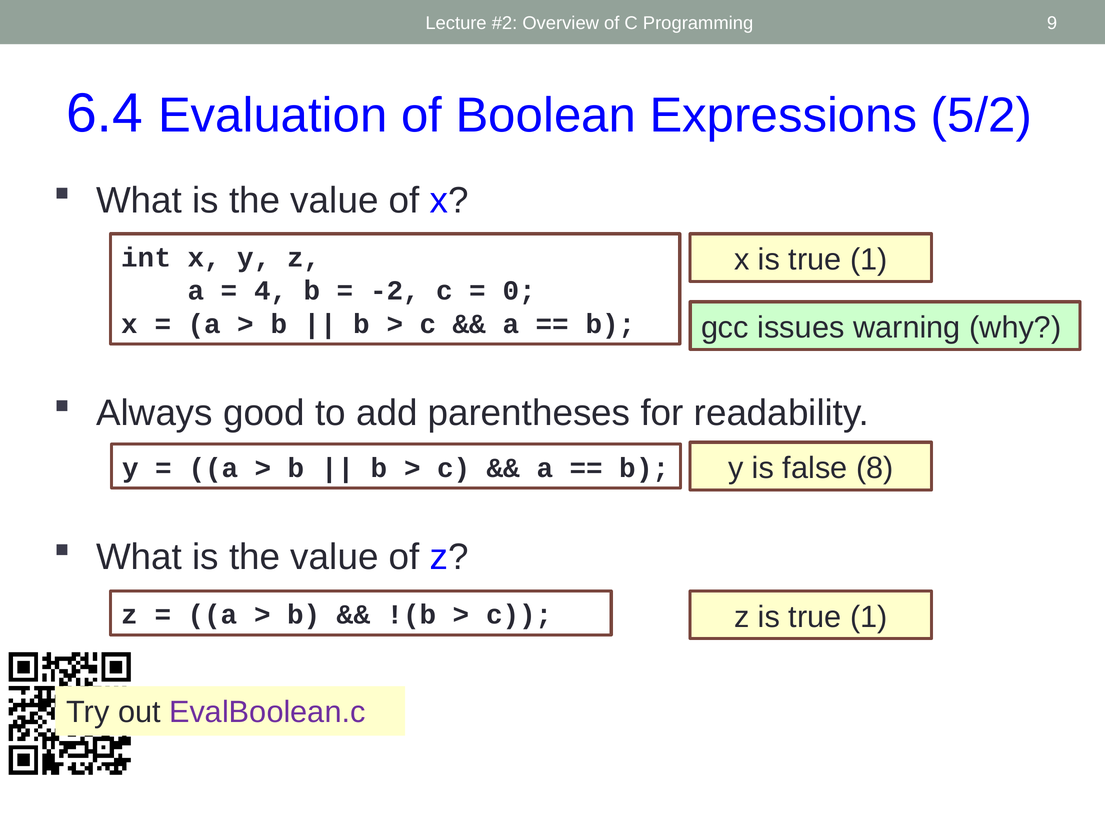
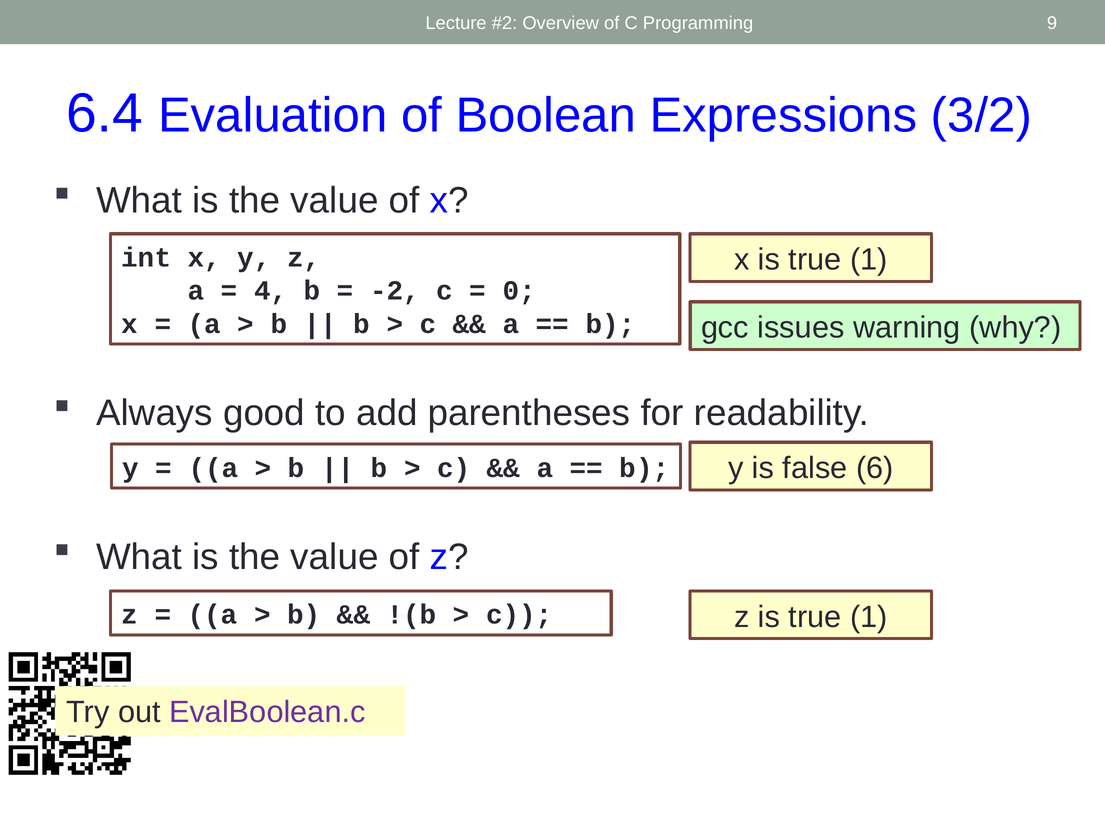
5/2: 5/2 -> 3/2
8: 8 -> 6
